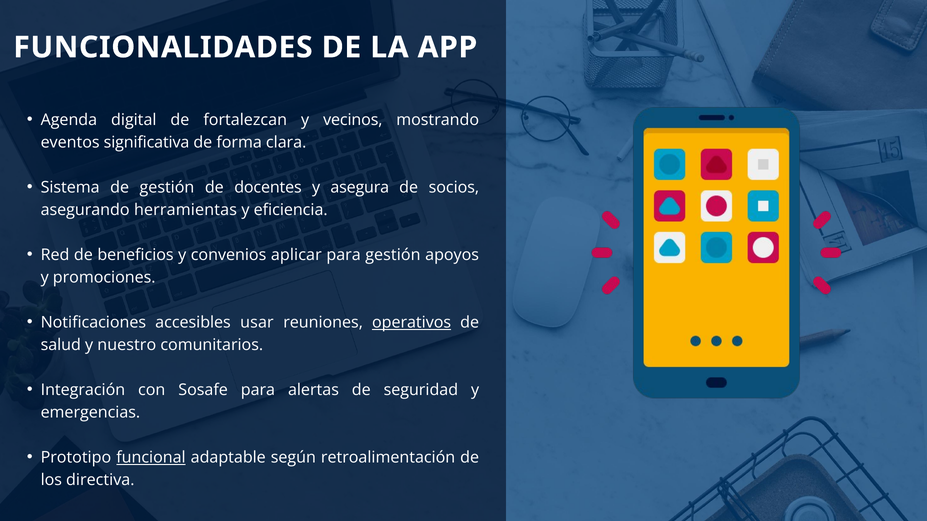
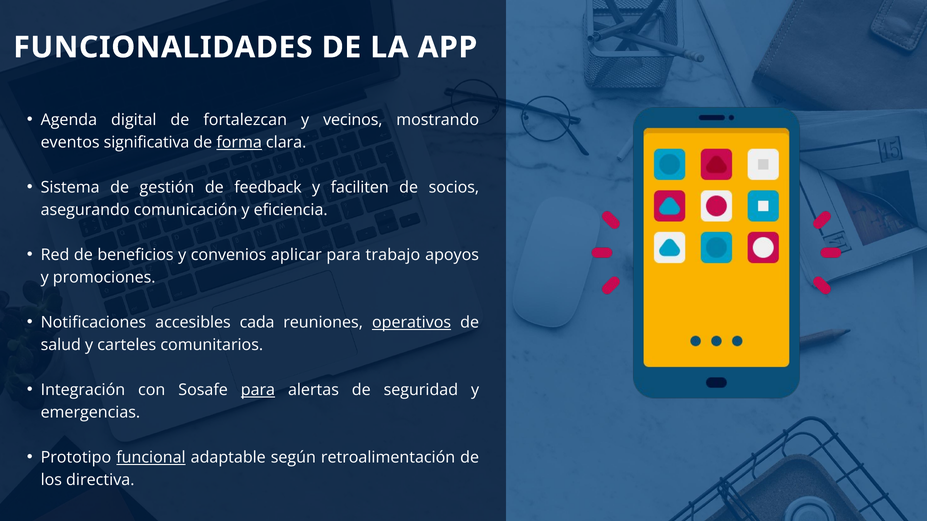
forma underline: none -> present
docentes: docentes -> feedback
asegura: asegura -> faciliten
herramientas: herramientas -> comunicación
para gestión: gestión -> trabajo
usar: usar -> cada
nuestro: nuestro -> carteles
para at (258, 390) underline: none -> present
